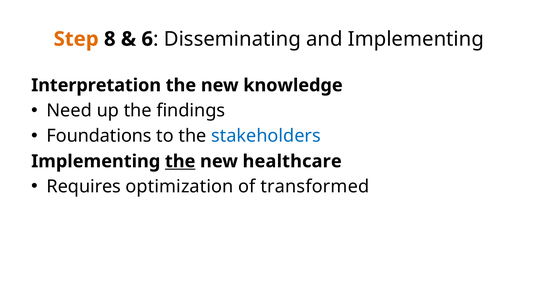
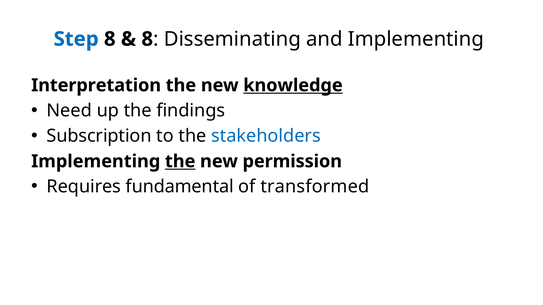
Step colour: orange -> blue
6 at (147, 39): 6 -> 8
knowledge underline: none -> present
Foundations: Foundations -> Subscription
healthcare: healthcare -> permission
optimization: optimization -> fundamental
